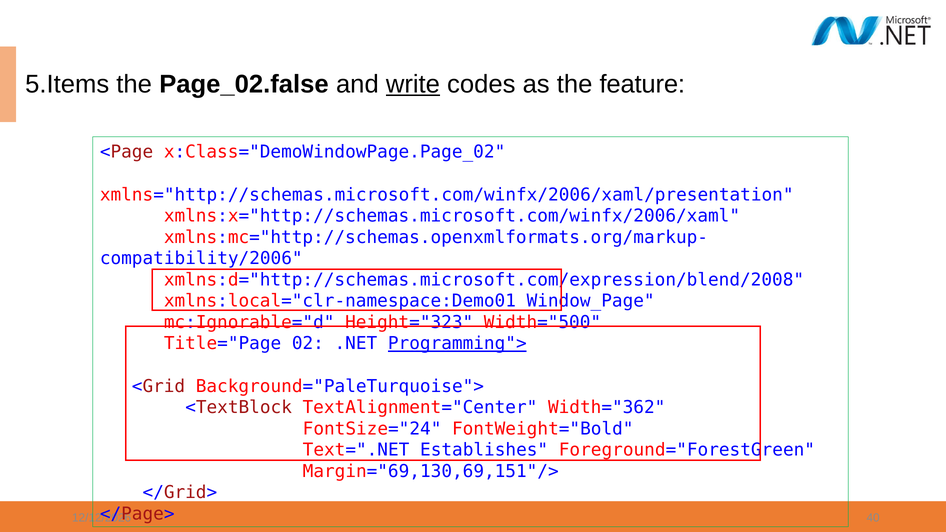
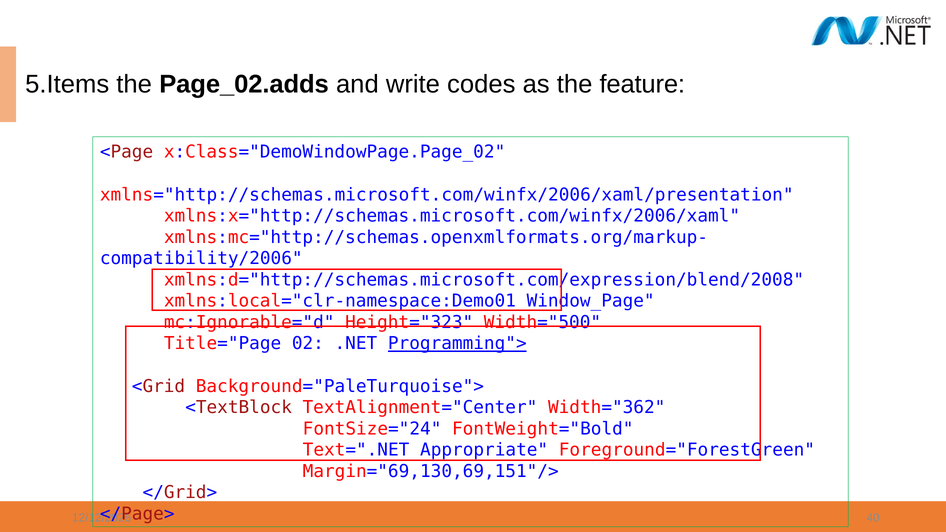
Page_02.false: Page_02.false -> Page_02.adds
write underline: present -> none
Establishes: Establishes -> Appropriate
